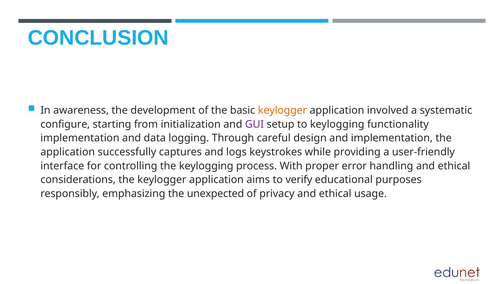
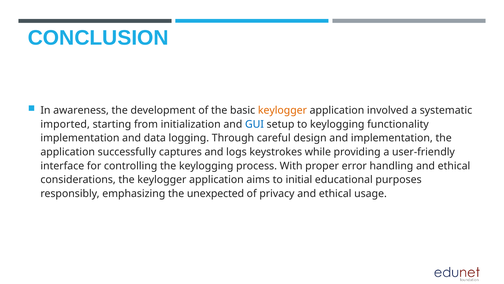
configure: configure -> imported
GUI colour: purple -> blue
verify: verify -> initial
